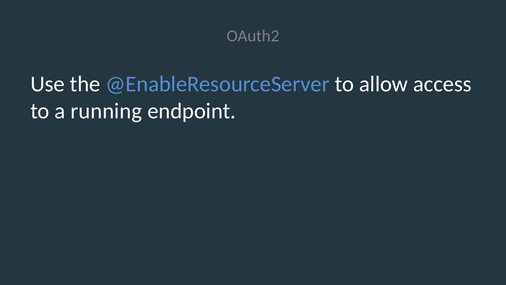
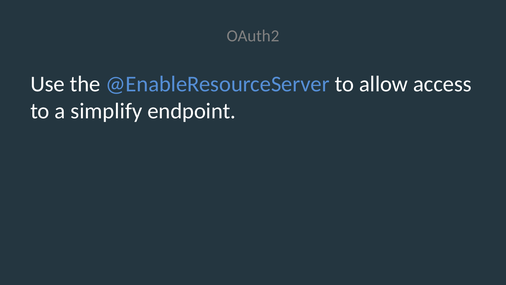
running: running -> simplify
